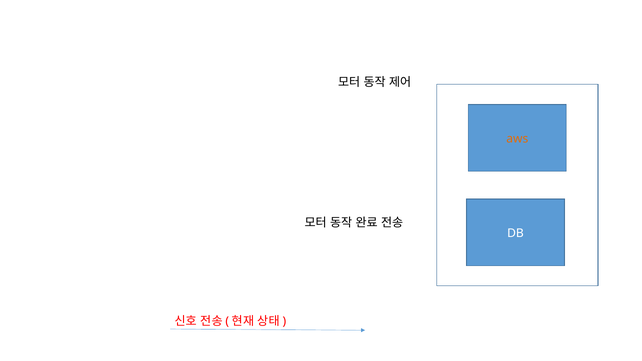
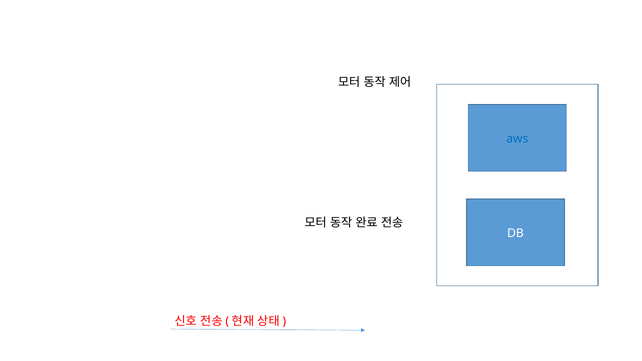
aws colour: orange -> blue
